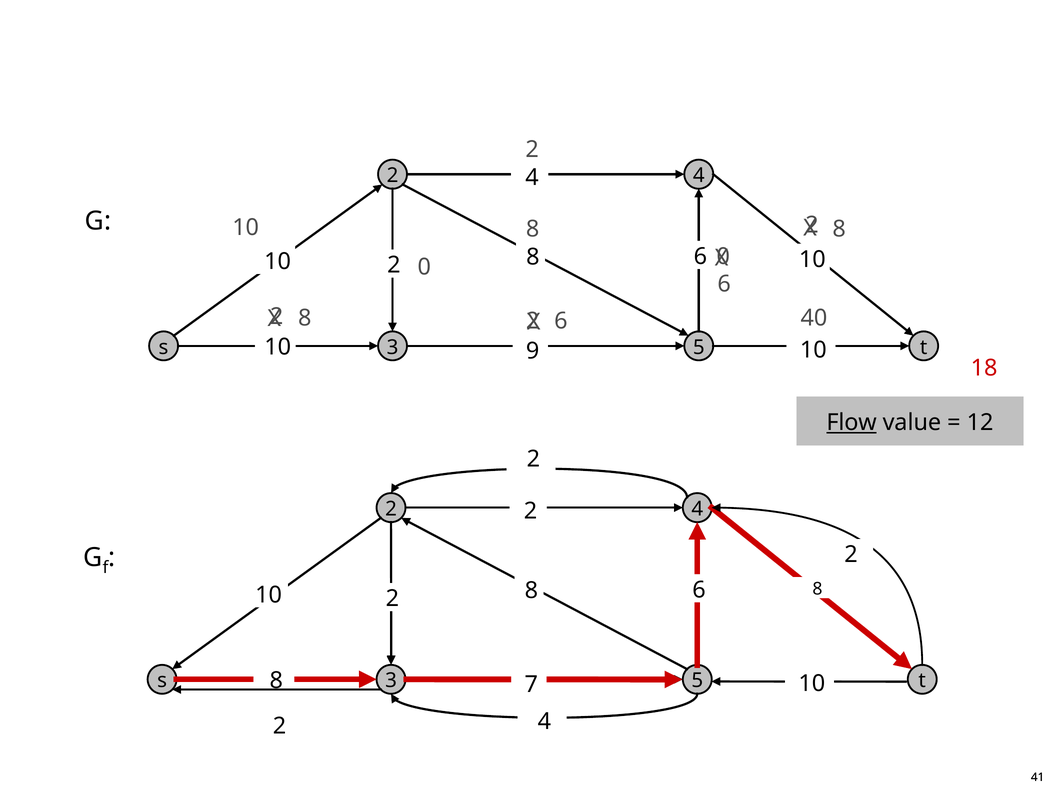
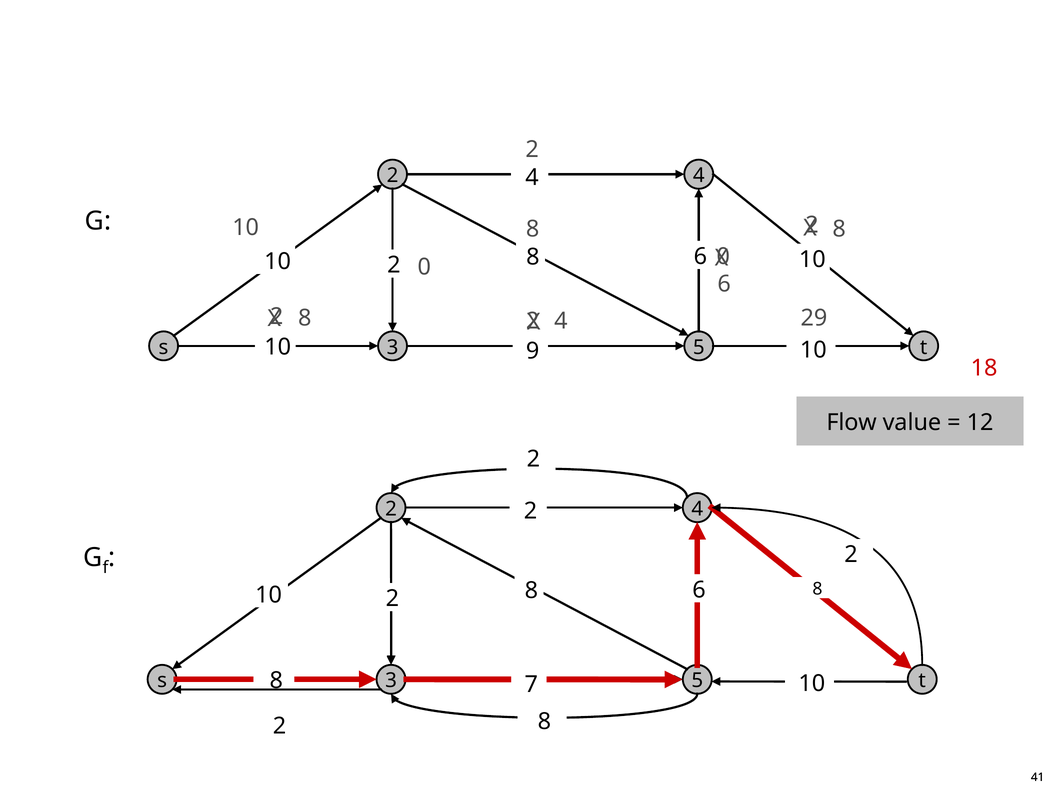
40: 40 -> 29
6 at (561, 321): 6 -> 4
Flow underline: present -> none
4 at (544, 722): 4 -> 8
